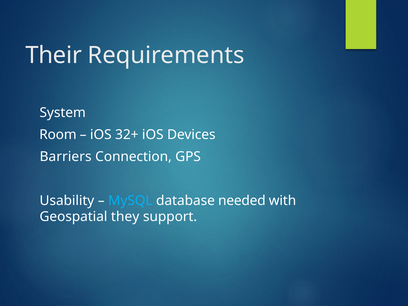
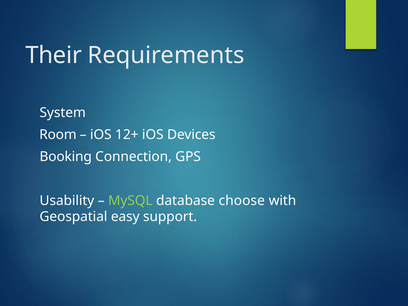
32+: 32+ -> 12+
Barriers: Barriers -> Booking
MySQL colour: light blue -> light green
needed: needed -> choose
they: they -> easy
